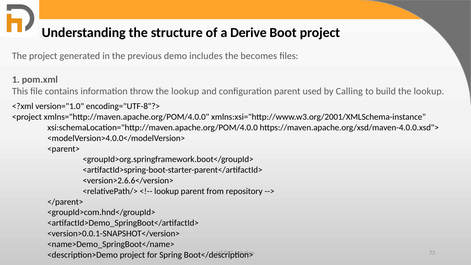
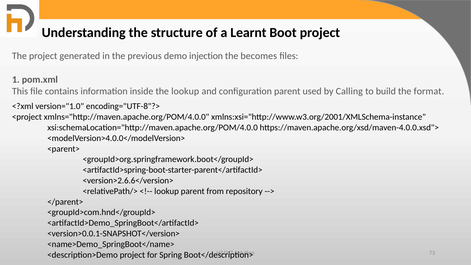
Derive: Derive -> Learnt
includes: includes -> injection
throw: throw -> inside
build the lookup: lookup -> format
